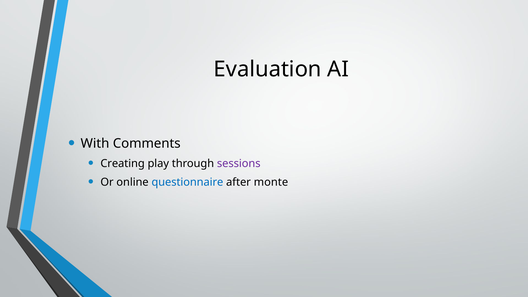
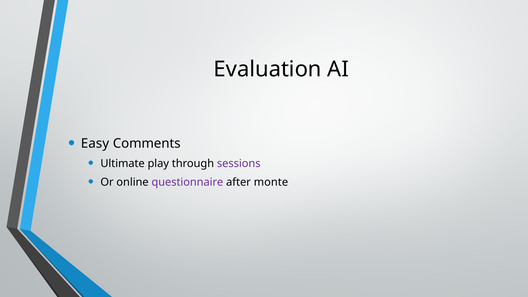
With: With -> Easy
Creating: Creating -> Ultimate
questionnaire colour: blue -> purple
